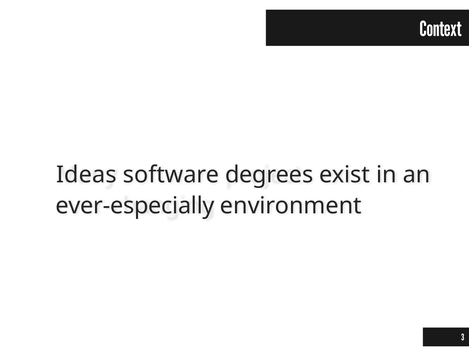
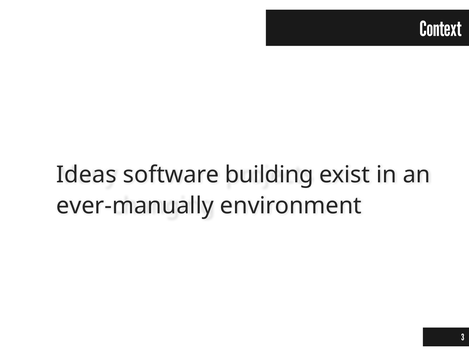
degrees: degrees -> building
ever-especially: ever-especially -> ever-manually
